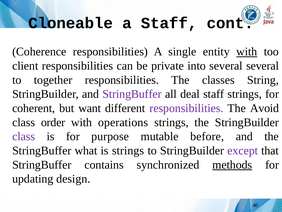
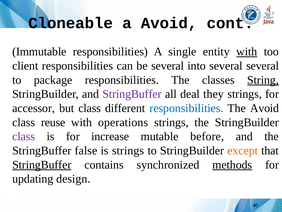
a Staff: Staff -> Avoid
Coherence: Coherence -> Immutable
be private: private -> several
together: together -> package
String underline: none -> present
deal staff: staff -> they
coherent: coherent -> accessor
but want: want -> class
responsibilities at (186, 108) colour: purple -> blue
order: order -> reuse
purpose: purpose -> increase
what: what -> false
except colour: purple -> orange
StringBuffer at (42, 164) underline: none -> present
